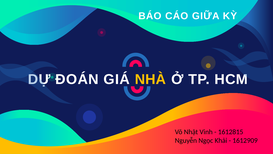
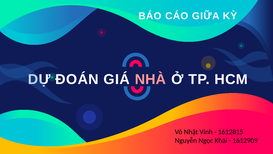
NHÀ colour: yellow -> pink
